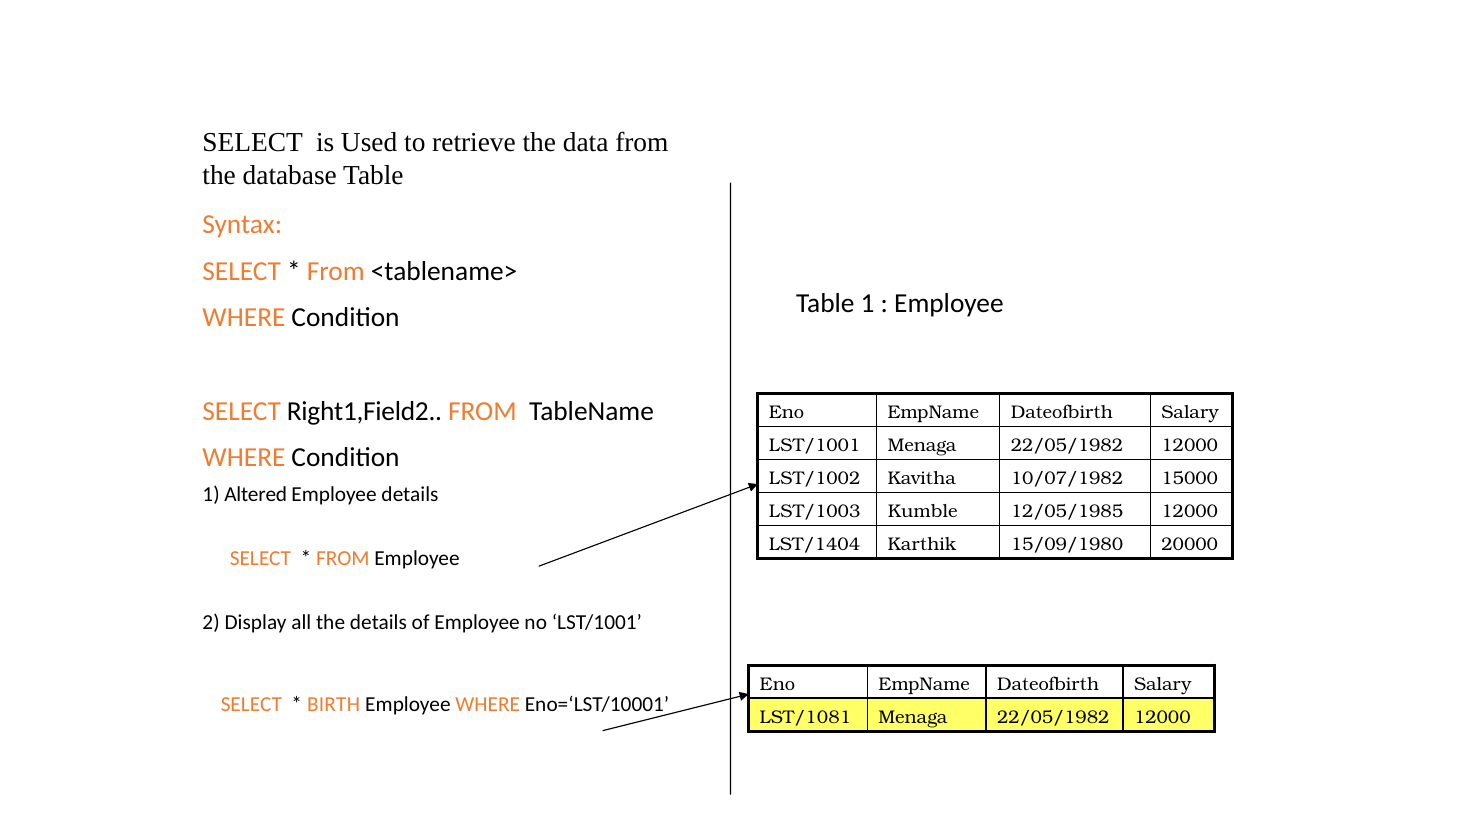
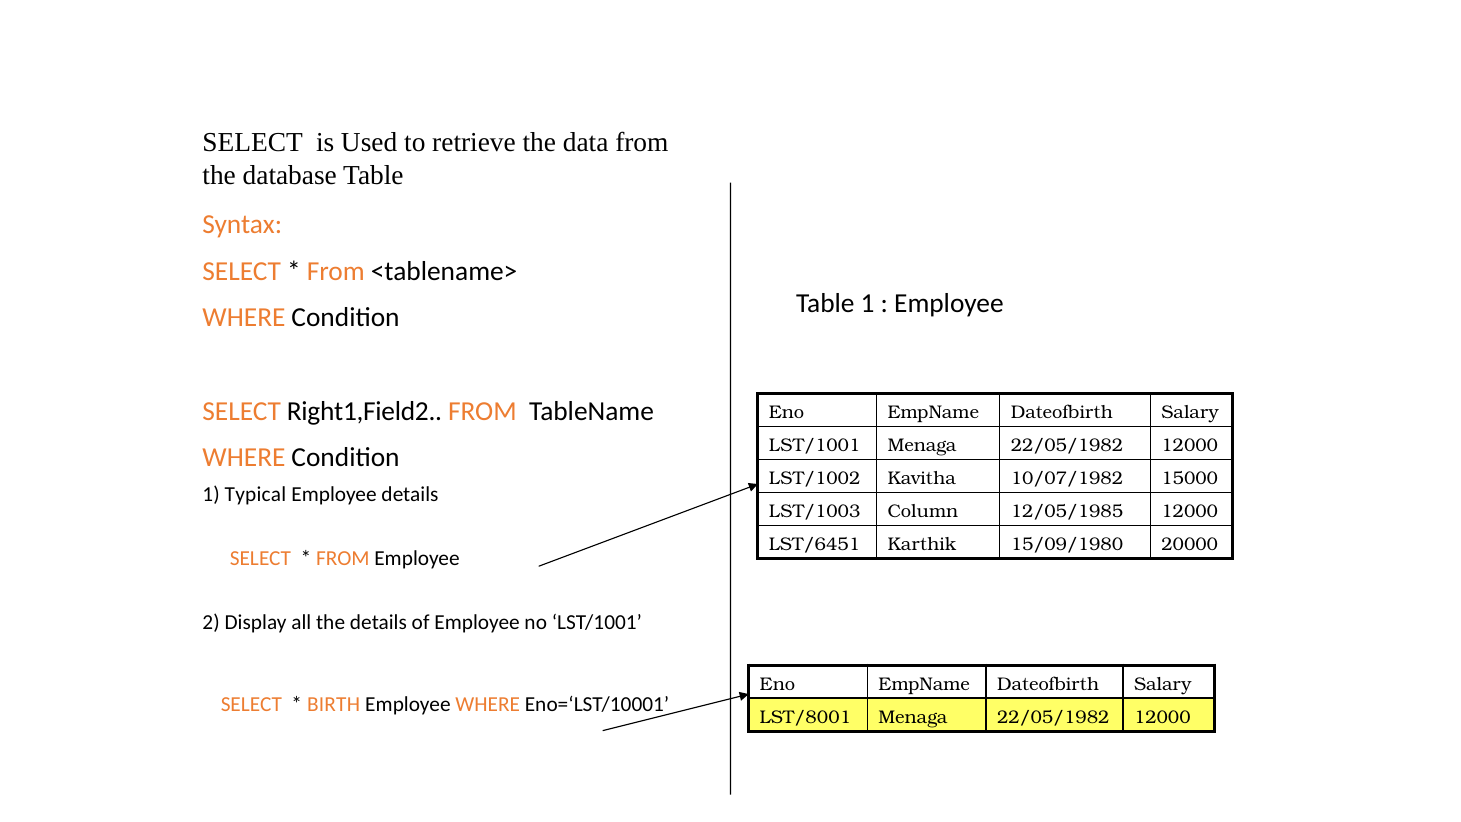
Altered: Altered -> Typical
Kumble: Kumble -> Column
LST/1404: LST/1404 -> LST/6451
LST/1081: LST/1081 -> LST/8001
